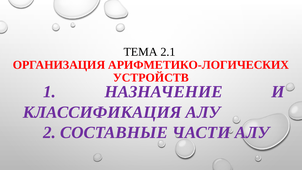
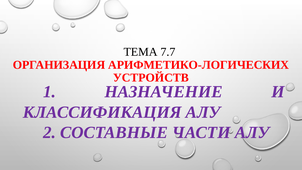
2.1: 2.1 -> 7.7
